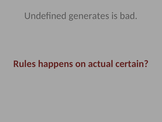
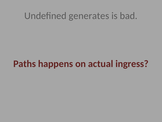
Rules: Rules -> Paths
certain: certain -> ingress
